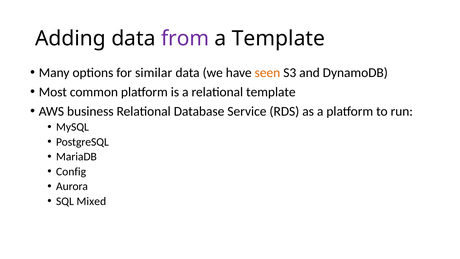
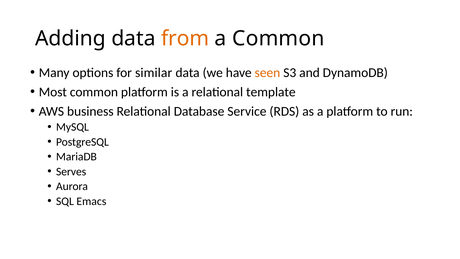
from colour: purple -> orange
a Template: Template -> Common
Config: Config -> Serves
Mixed: Mixed -> Emacs
